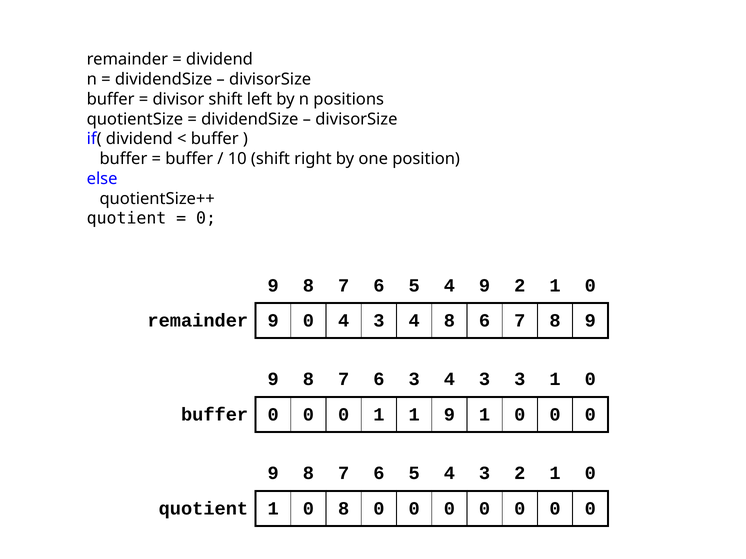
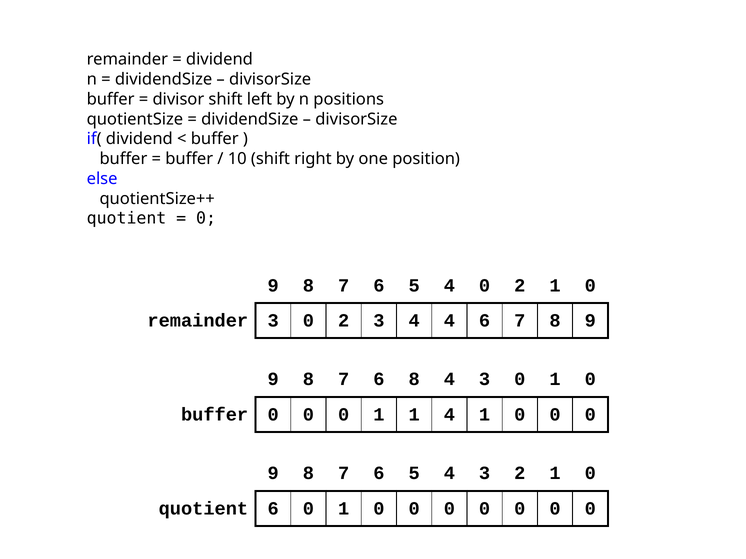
4 9: 9 -> 0
remainder 9: 9 -> 3
4 at (344, 321): 4 -> 2
4 8: 8 -> 4
6 3: 3 -> 8
4 3 3: 3 -> 0
1 9: 9 -> 4
quotient 1: 1 -> 6
8 at (344, 509): 8 -> 1
